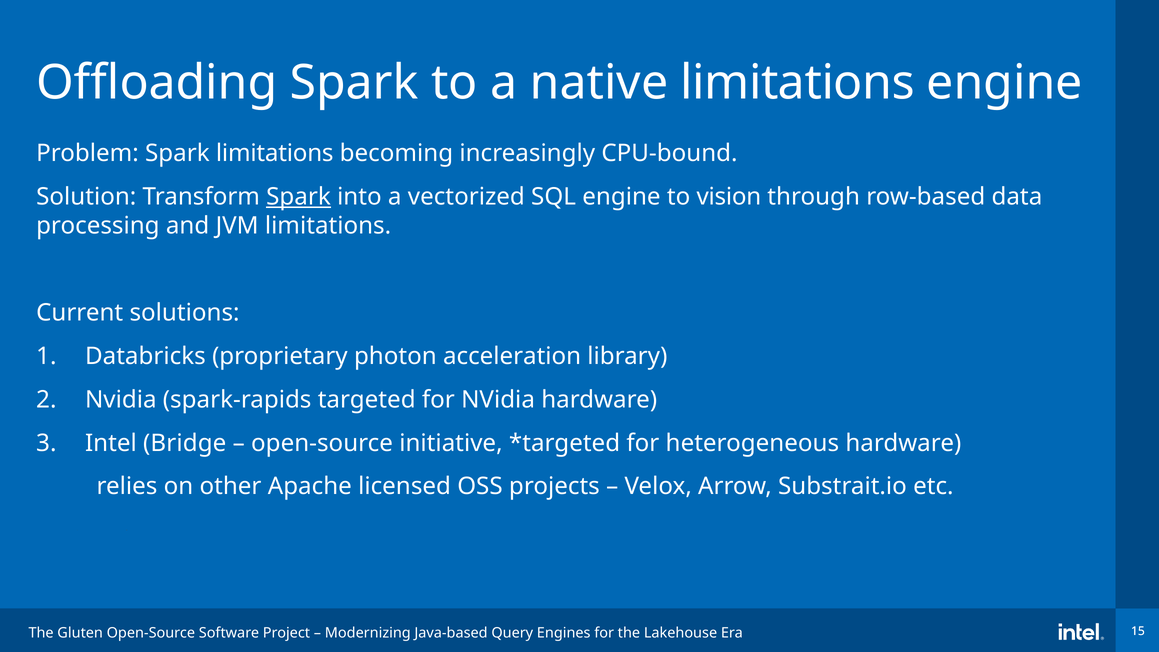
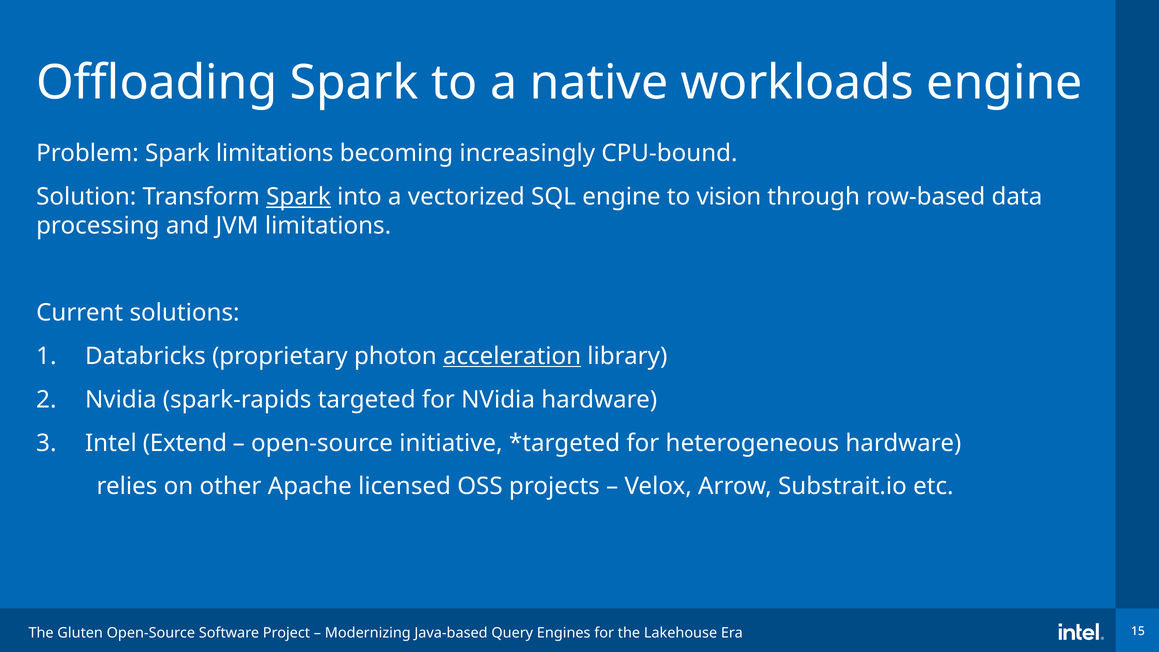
native limitations: limitations -> workloads
acceleration underline: none -> present
Bridge: Bridge -> Extend
